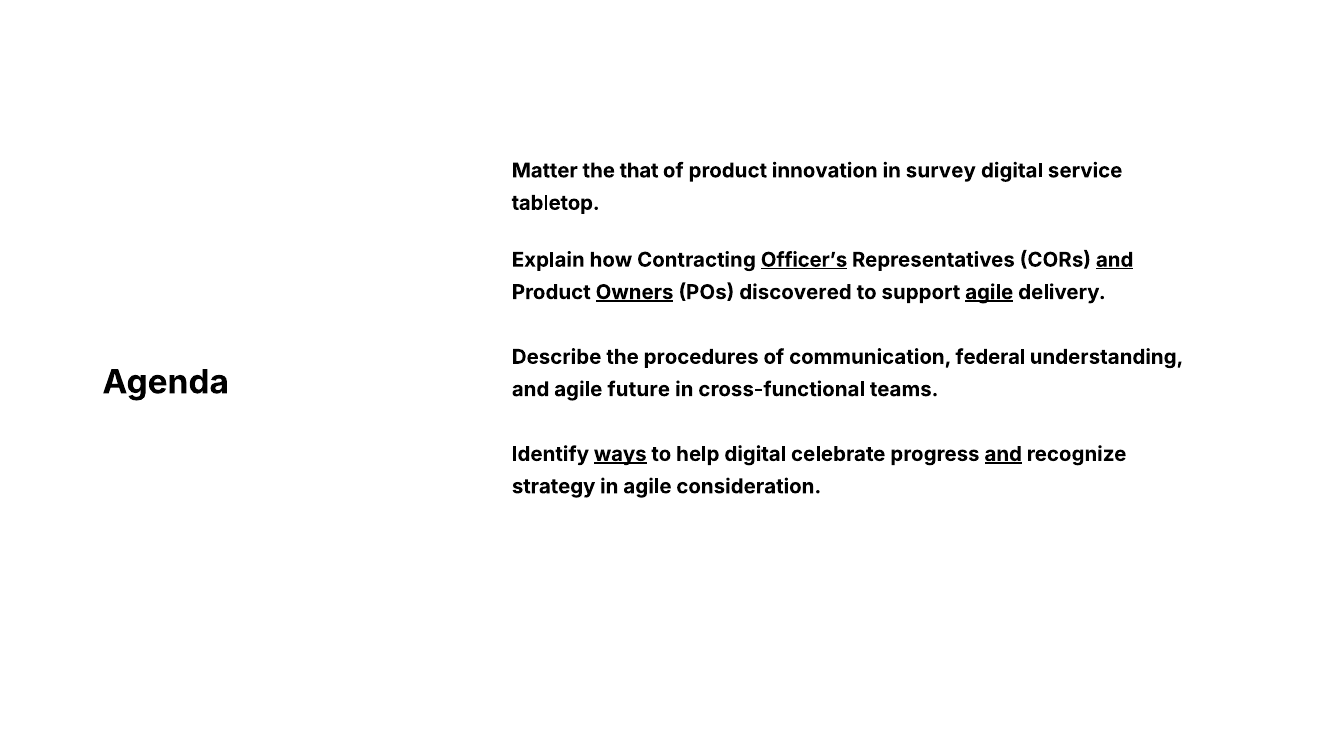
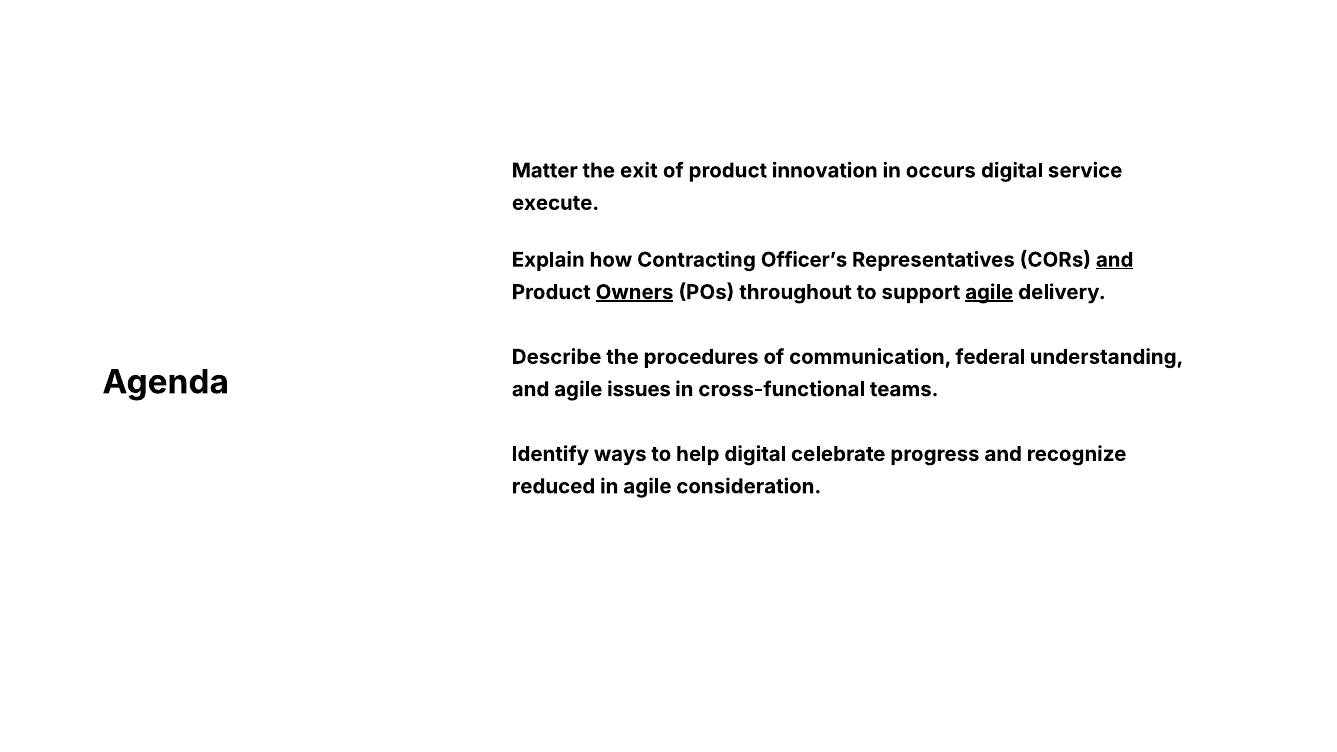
that: that -> exit
survey: survey -> occurs
tabletop: tabletop -> execute
Officer’s underline: present -> none
discovered: discovered -> throughout
future: future -> issues
ways underline: present -> none
and at (1003, 454) underline: present -> none
strategy: strategy -> reduced
